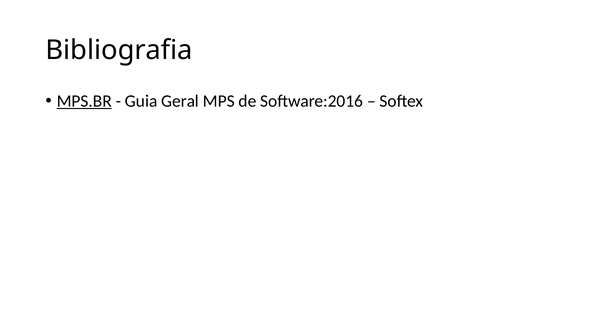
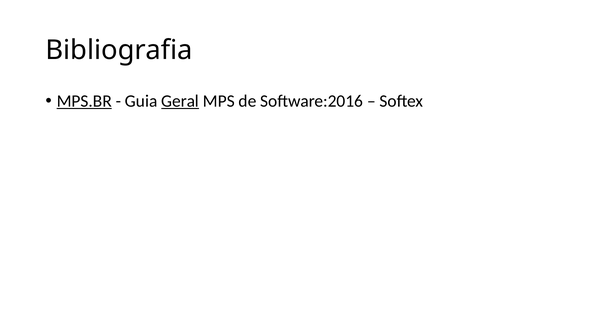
Geral underline: none -> present
